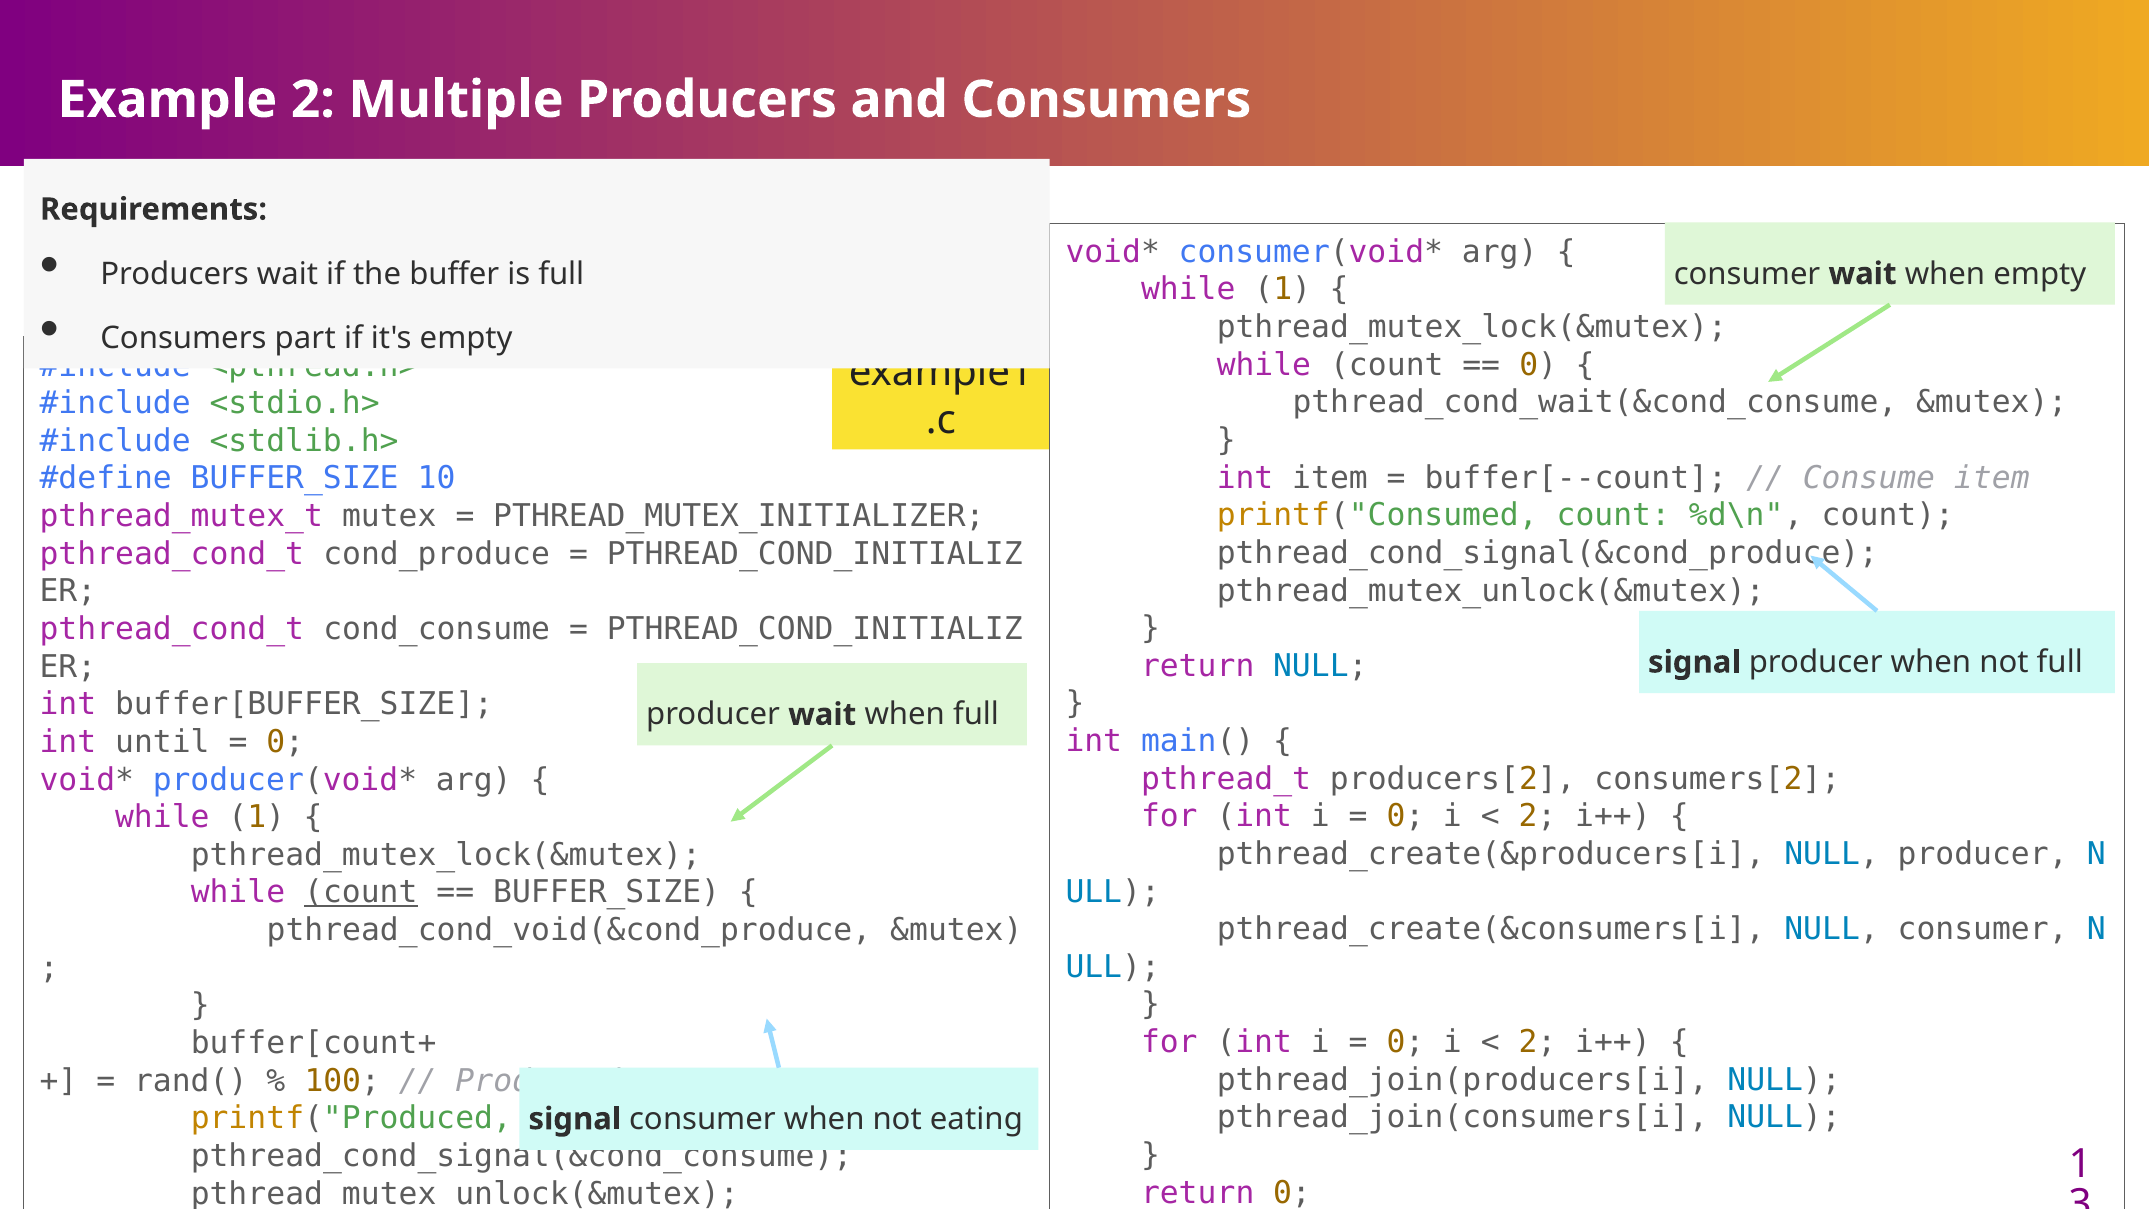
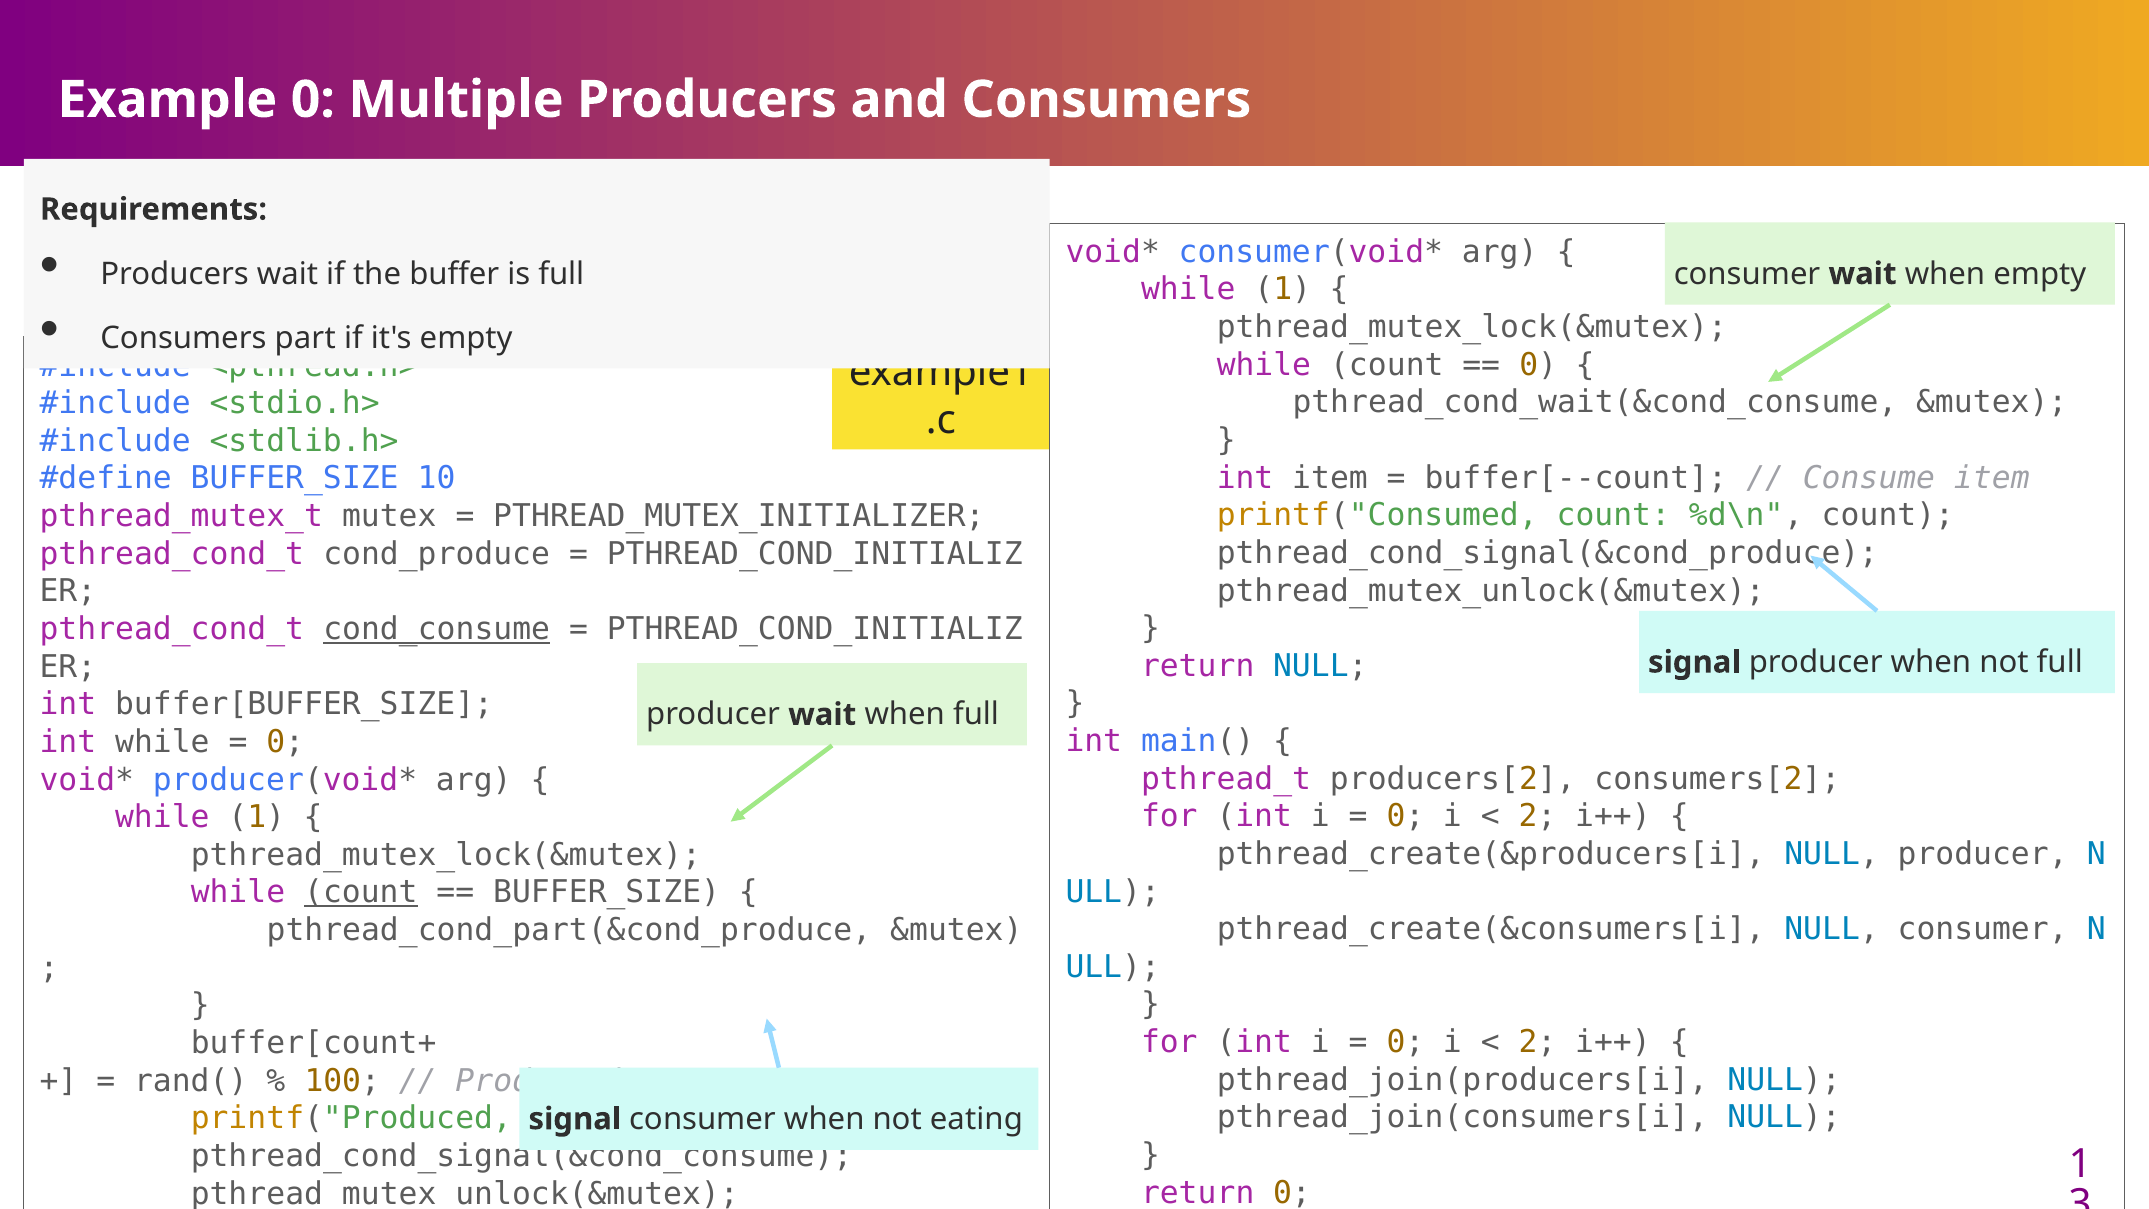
Example 2: 2 -> 0
cond_consume underline: none -> present
int until: until -> while
pthread_cond_void(&cond_produce: pthread_cond_void(&cond_produce -> pthread_cond_part(&cond_produce
